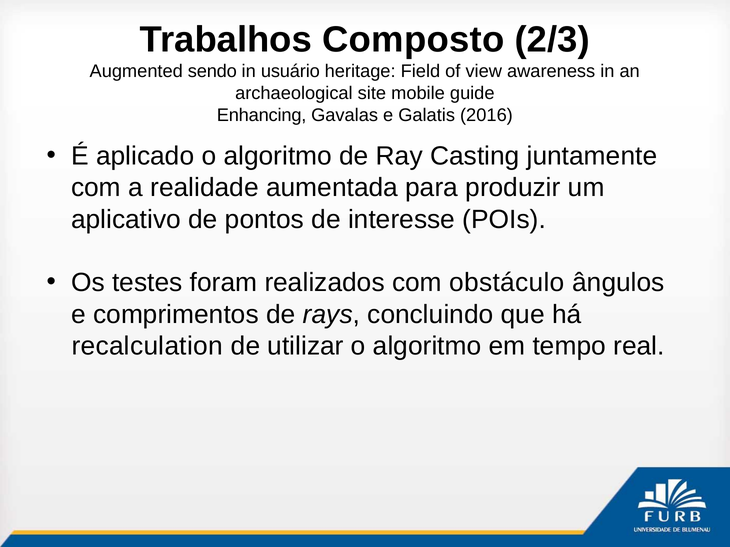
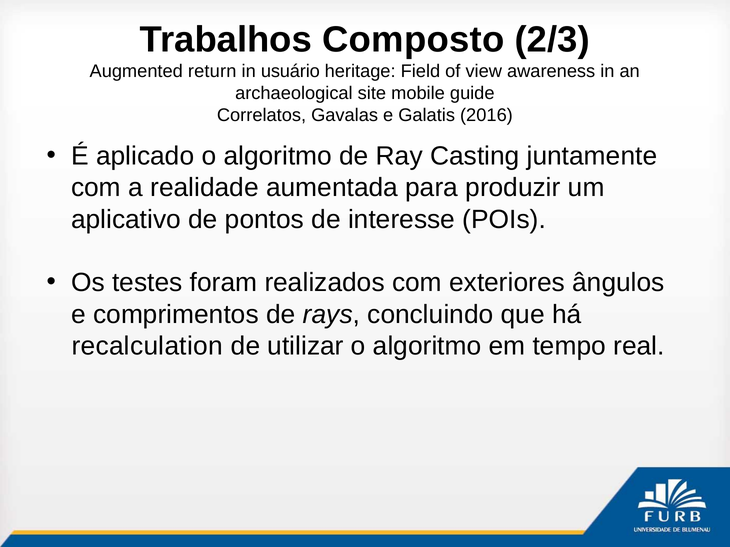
sendo: sendo -> return
Enhancing: Enhancing -> Correlatos
obstáculo: obstáculo -> exteriores
